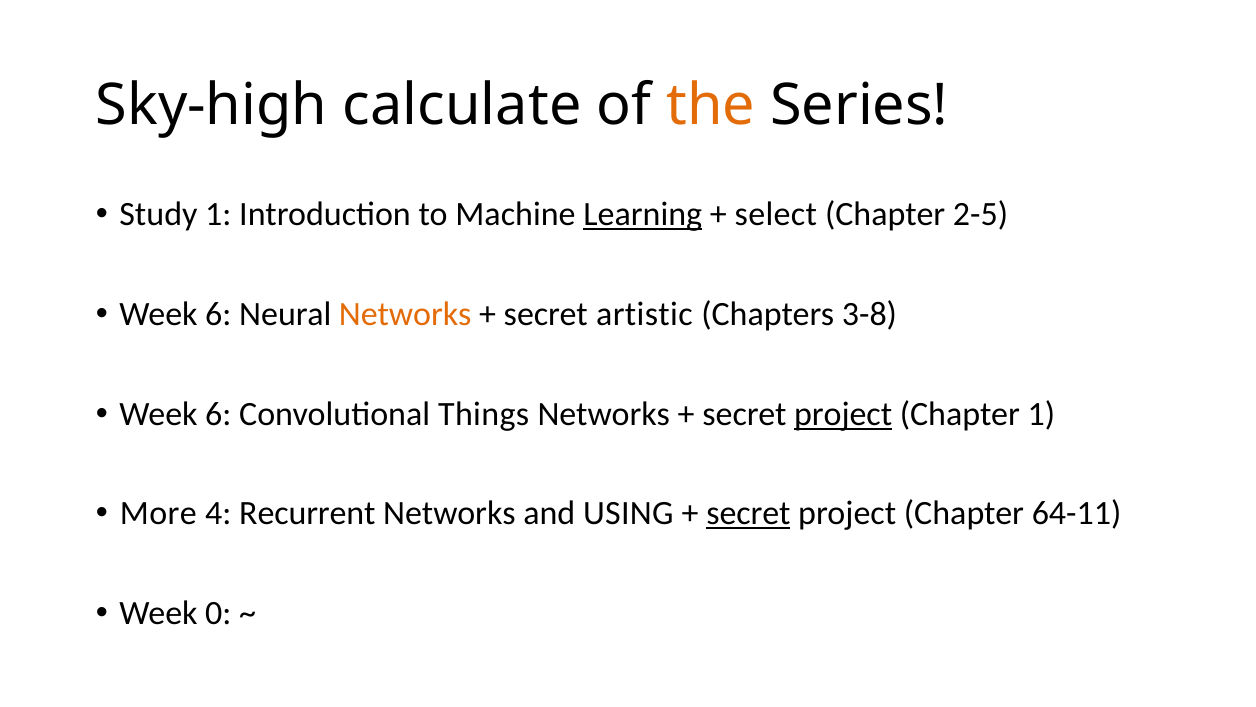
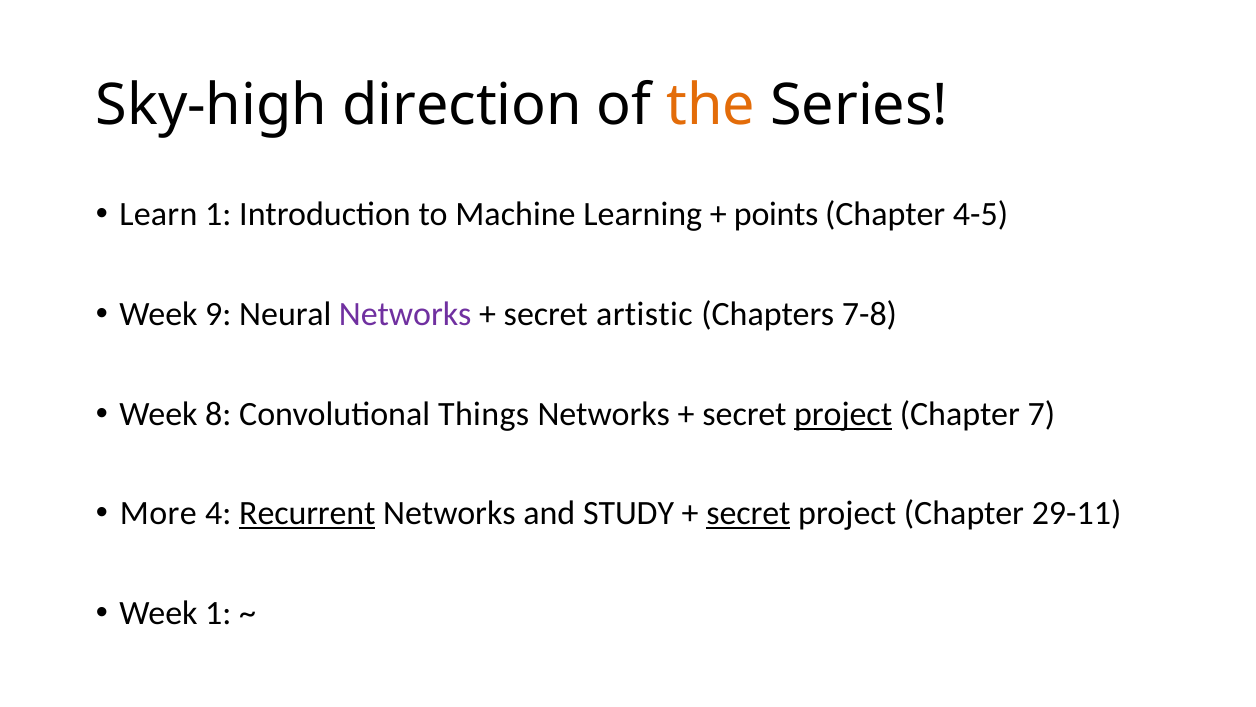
calculate: calculate -> direction
Study: Study -> Learn
Learning underline: present -> none
select: select -> points
2-5: 2-5 -> 4-5
6 at (218, 314): 6 -> 9
Networks at (405, 314) colour: orange -> purple
3-8: 3-8 -> 7-8
6 at (218, 414): 6 -> 8
Chapter 1: 1 -> 7
Recurrent underline: none -> present
USING: USING -> STUDY
64-11: 64-11 -> 29-11
Week 0: 0 -> 1
